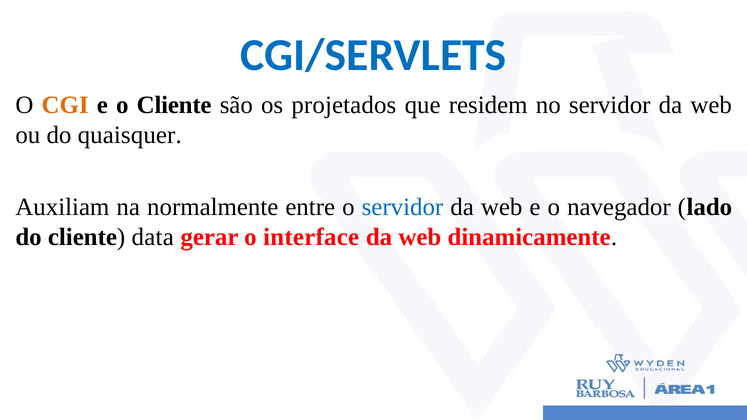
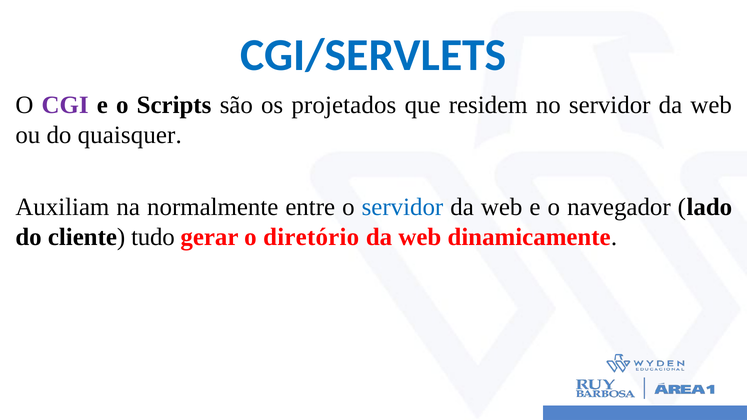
CGI colour: orange -> purple
o Cliente: Cliente -> Scripts
data: data -> tudo
interface: interface -> diretório
